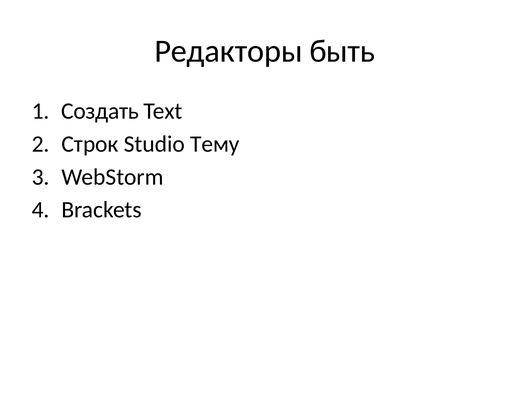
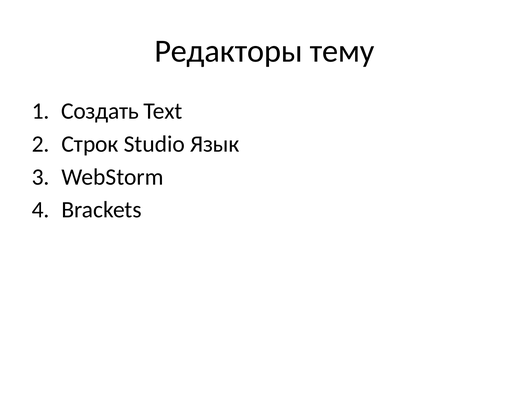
быть: быть -> тему
Тему: Тему -> Язык
